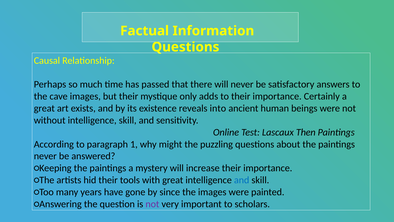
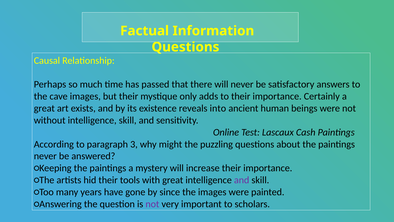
Then: Then -> Cash
1: 1 -> 3
and at (242, 180) colour: blue -> purple
